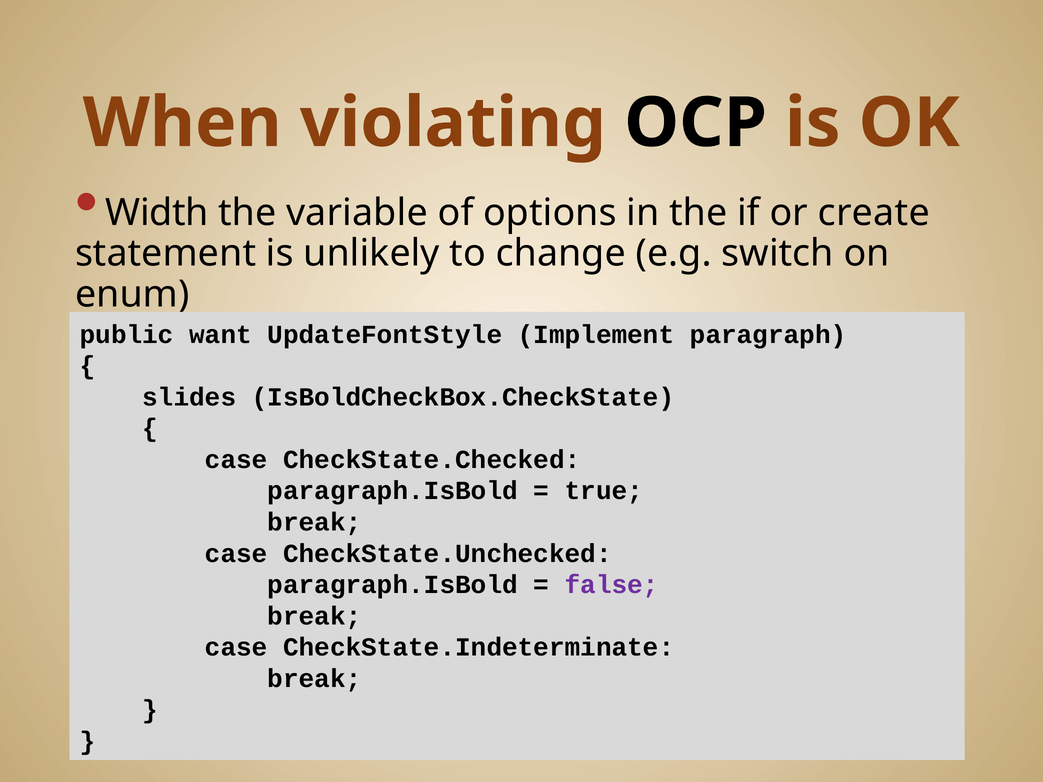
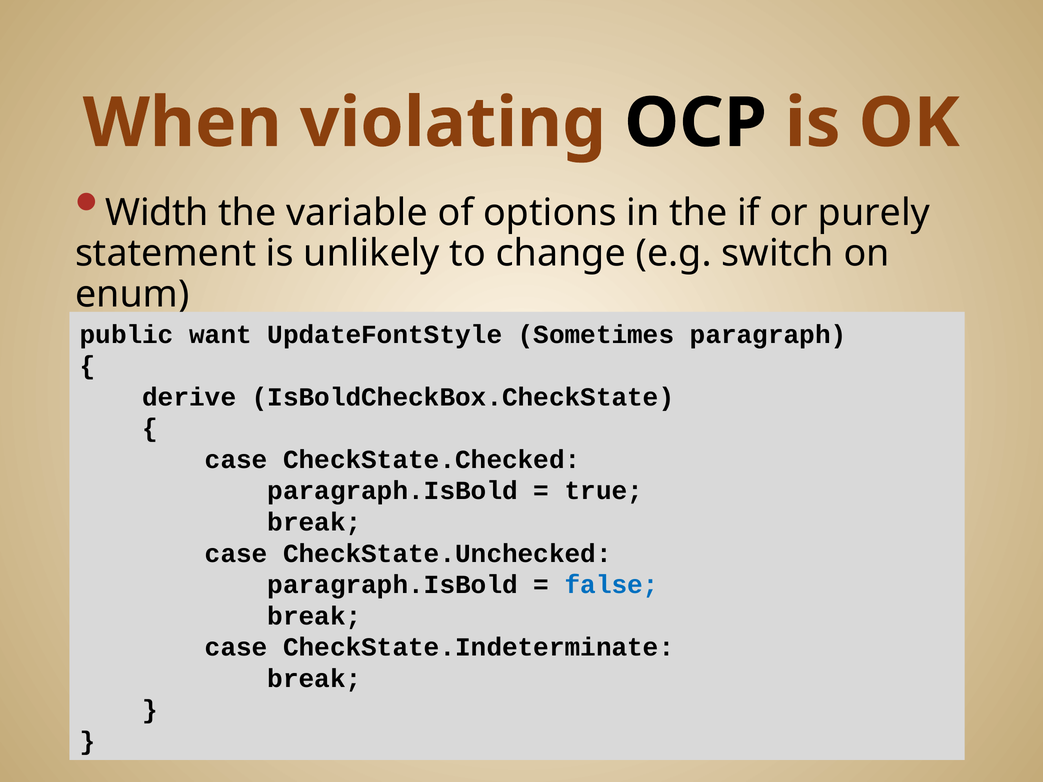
create: create -> purely
Implement: Implement -> Sometimes
slides: slides -> derive
false colour: purple -> blue
